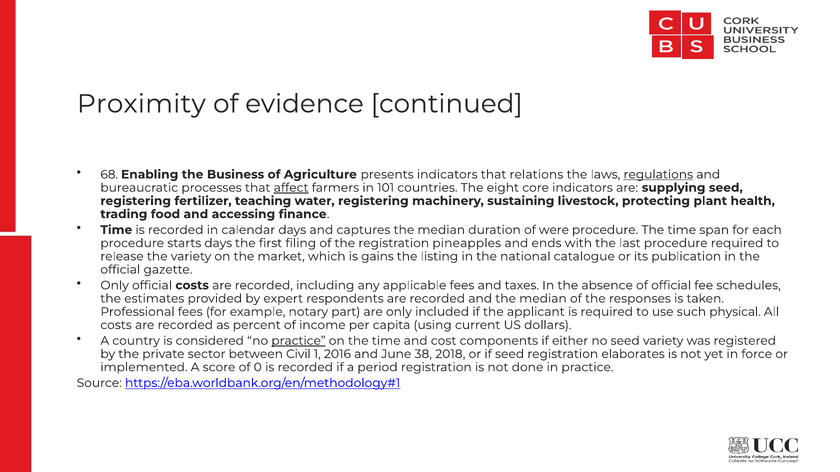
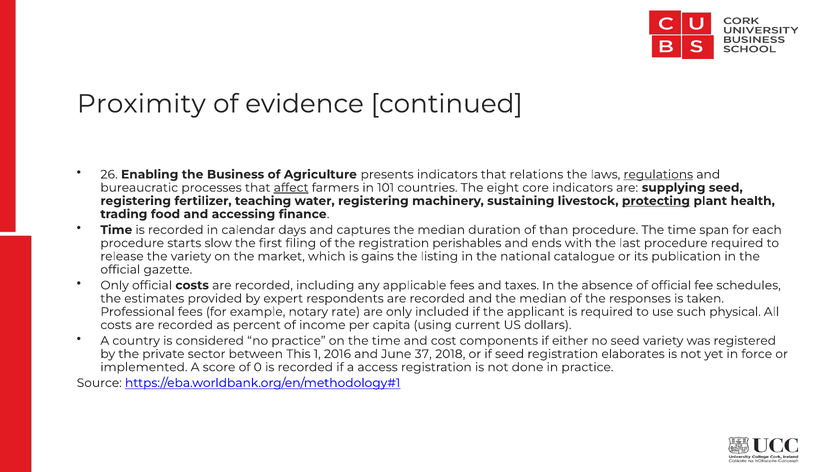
68: 68 -> 26
protecting underline: none -> present
were: were -> than
starts days: days -> slow
pineapples: pineapples -> perishables
part: part -> rate
practice at (298, 341) underline: present -> none
Civil: Civil -> This
38: 38 -> 37
period: period -> access
